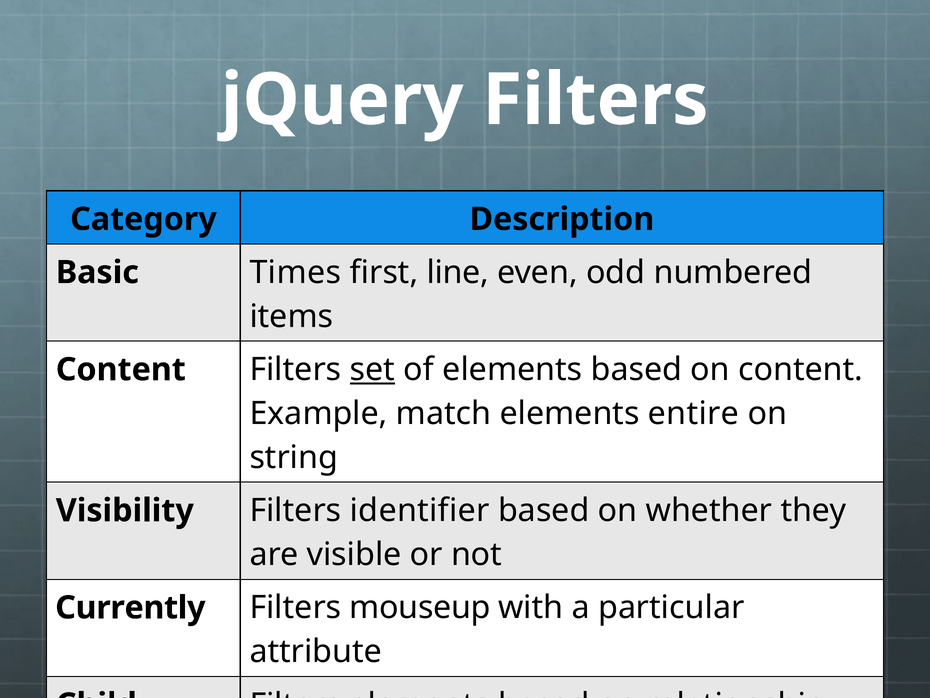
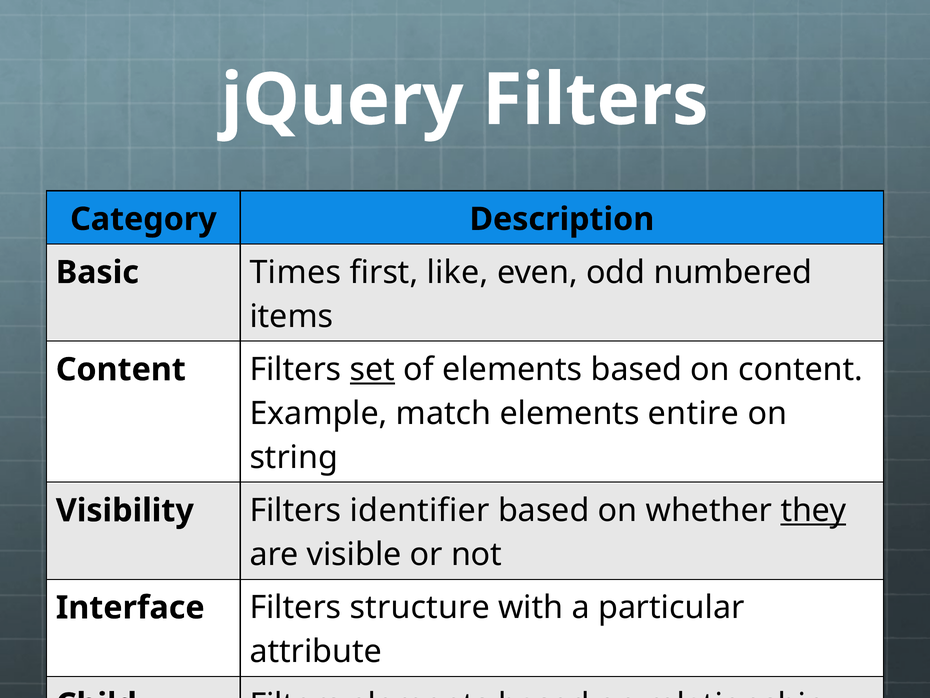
line: line -> like
they underline: none -> present
Currently: Currently -> Interface
mouseup: mouseup -> structure
